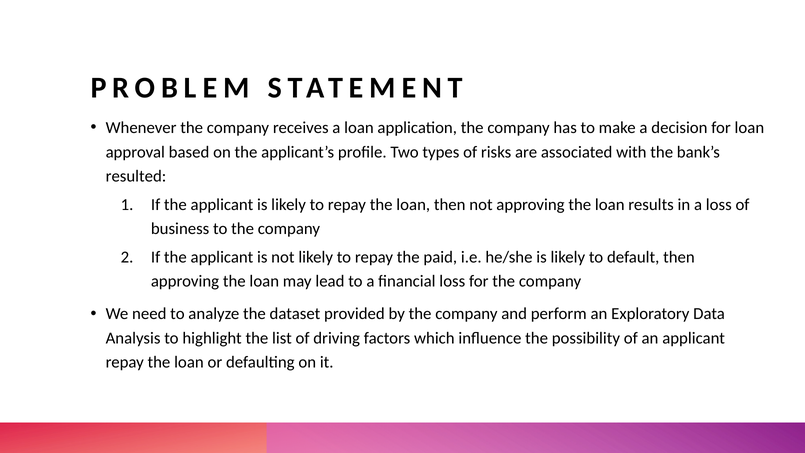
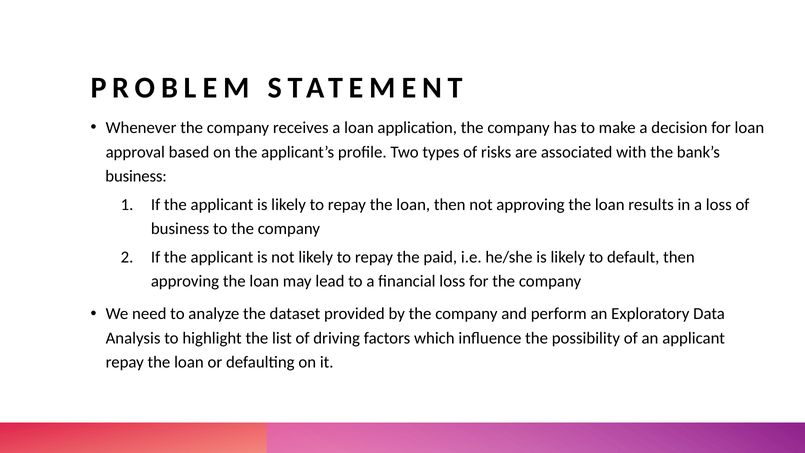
resulted at (136, 176): resulted -> business
